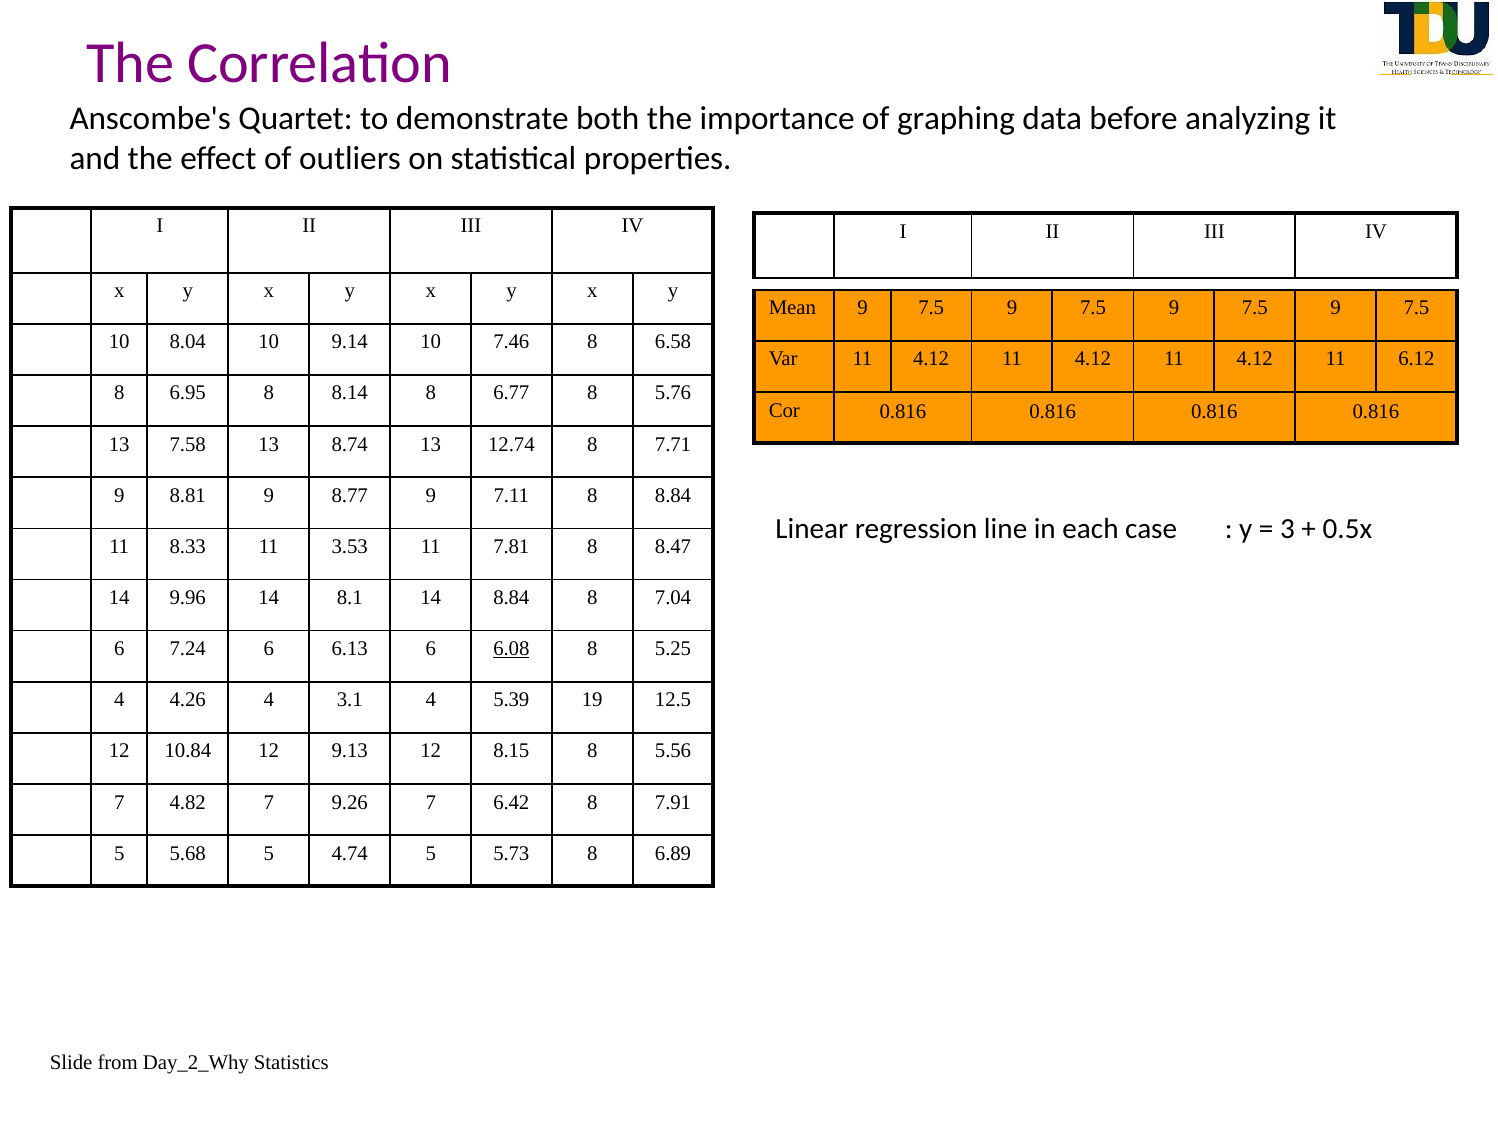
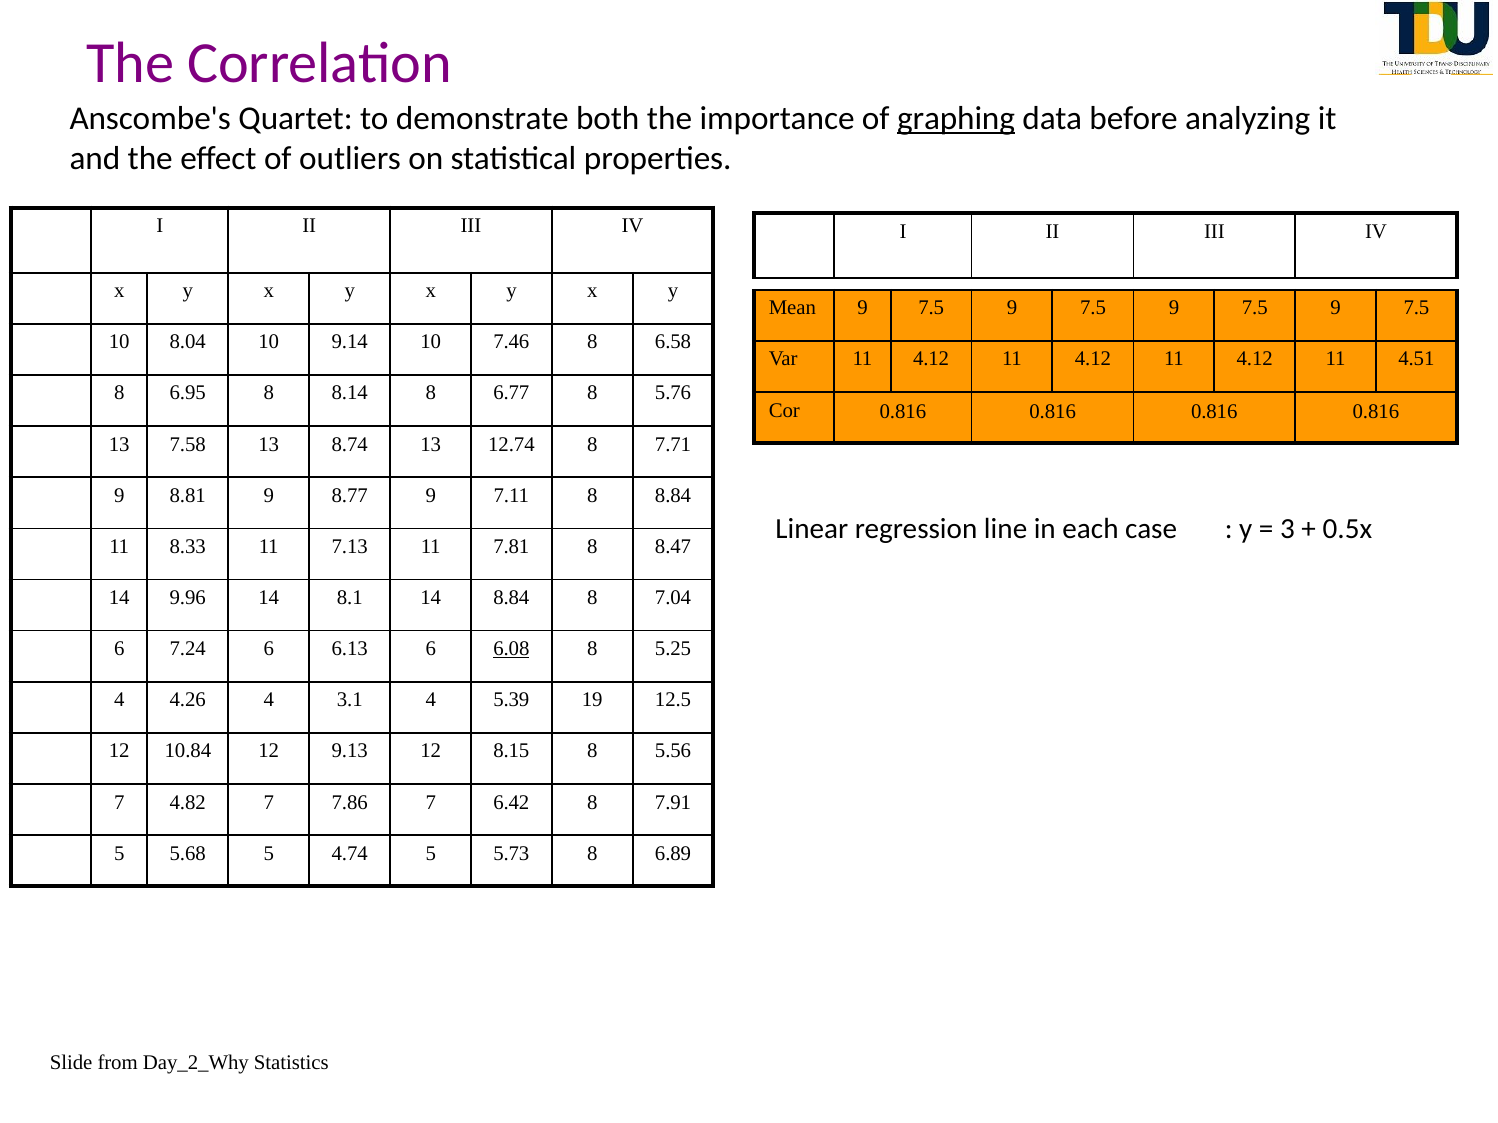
graphing underline: none -> present
6.12: 6.12 -> 4.51
3.53: 3.53 -> 7.13
9.26: 9.26 -> 7.86
